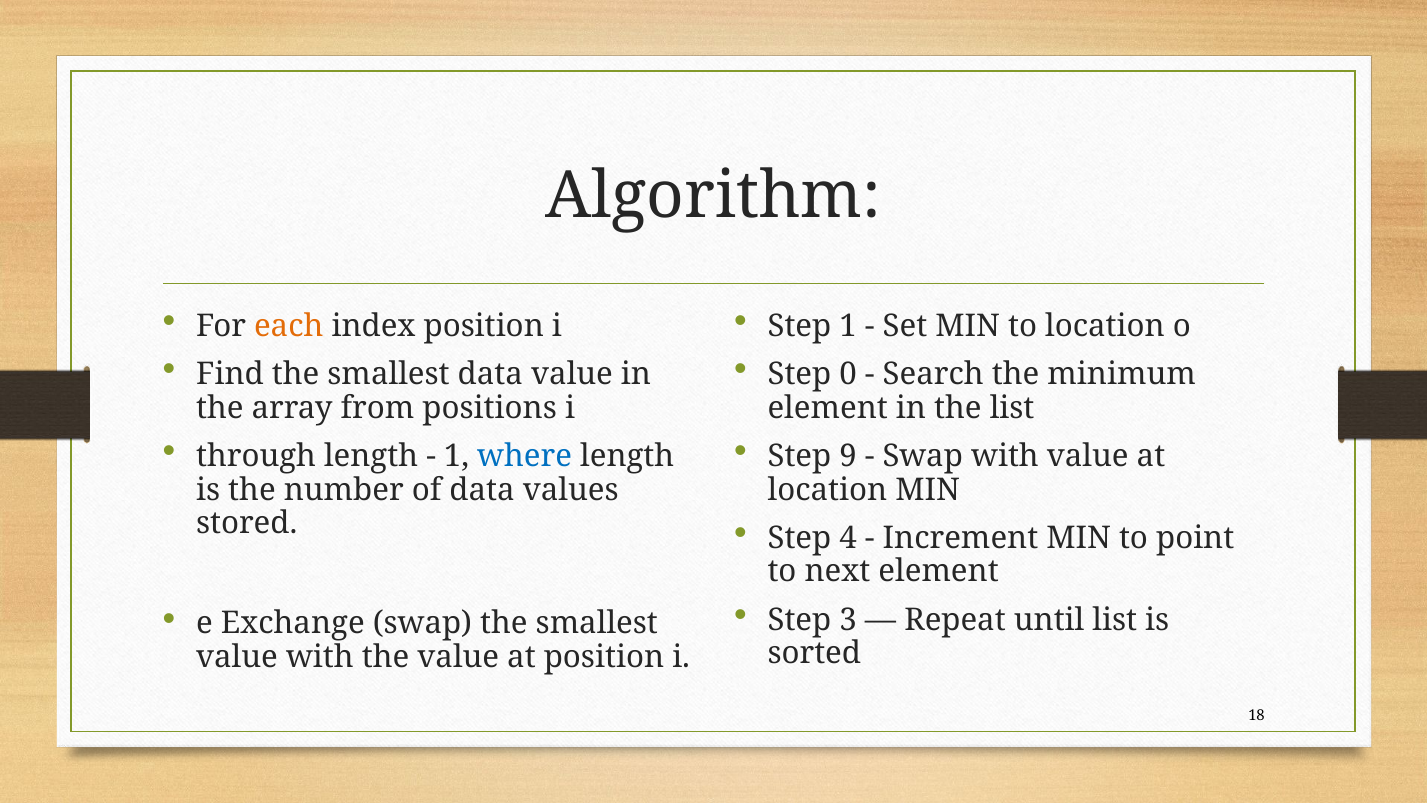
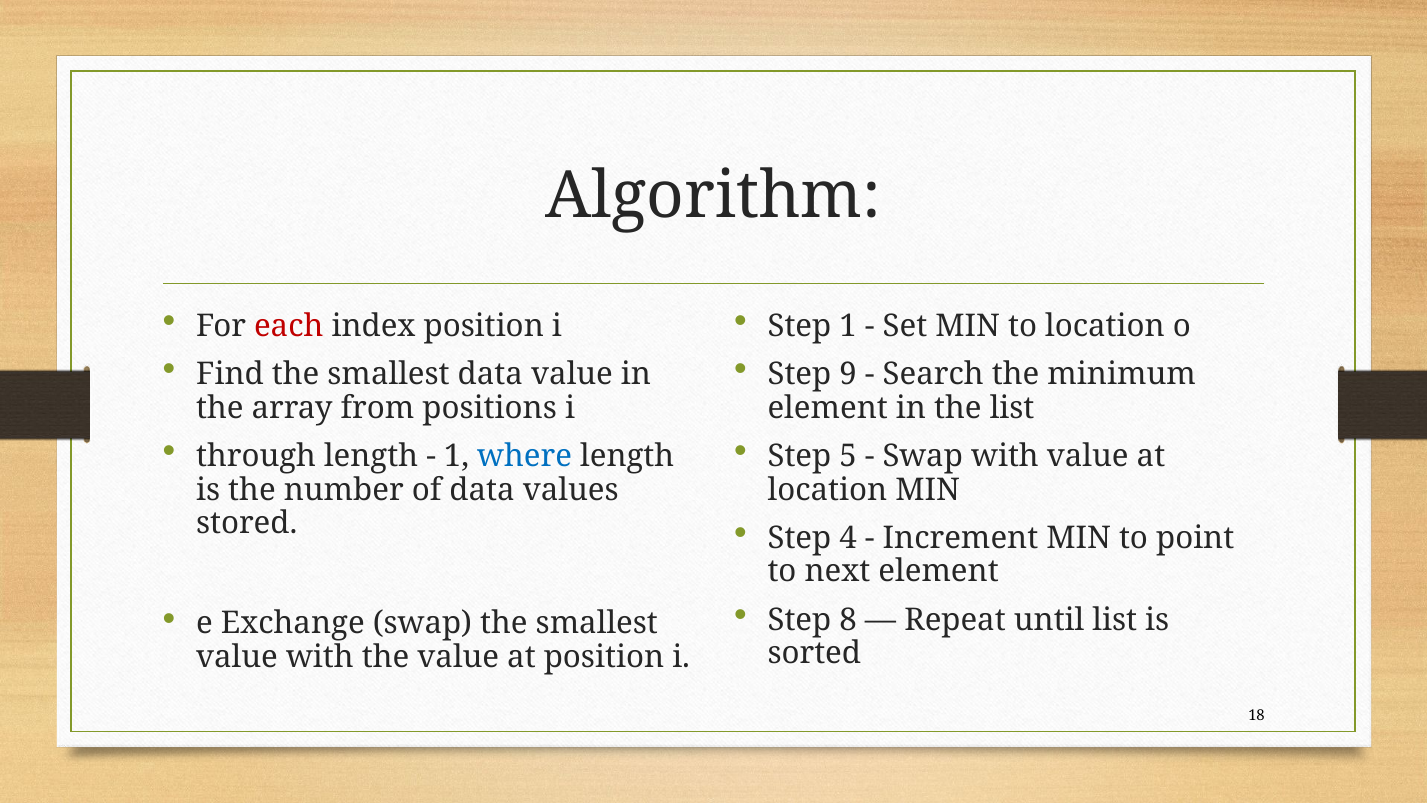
each colour: orange -> red
0: 0 -> 9
9: 9 -> 5
3: 3 -> 8
